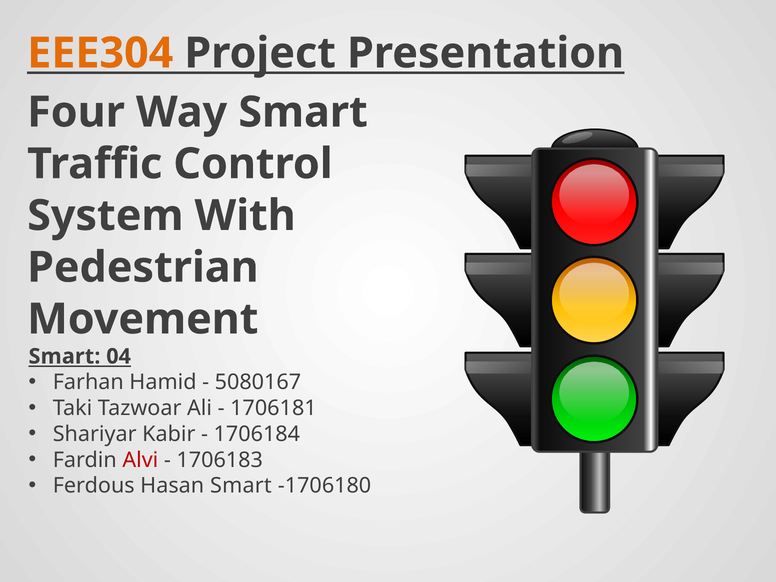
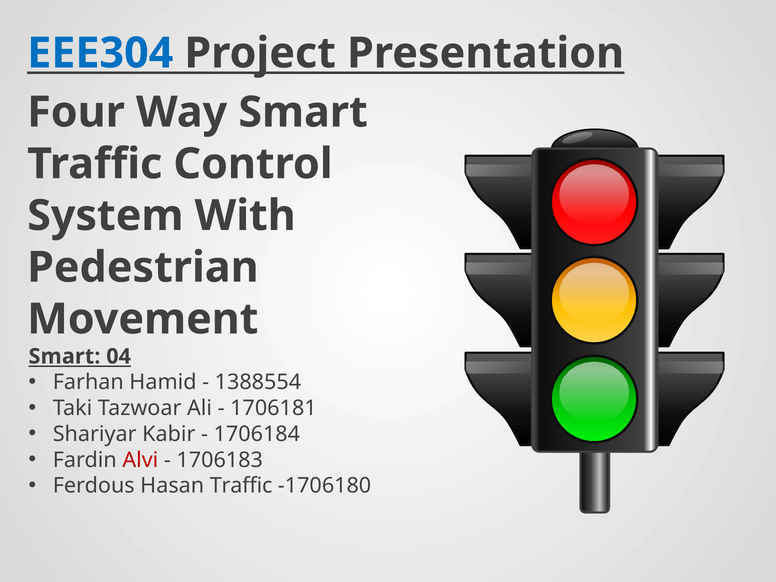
EEE304 colour: orange -> blue
5080167: 5080167 -> 1388554
Hasan Smart: Smart -> Traffic
